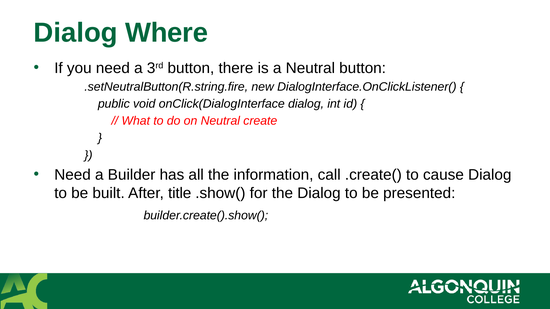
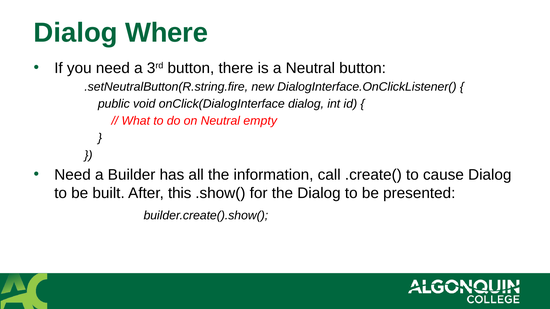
create: create -> empty
title: title -> this
